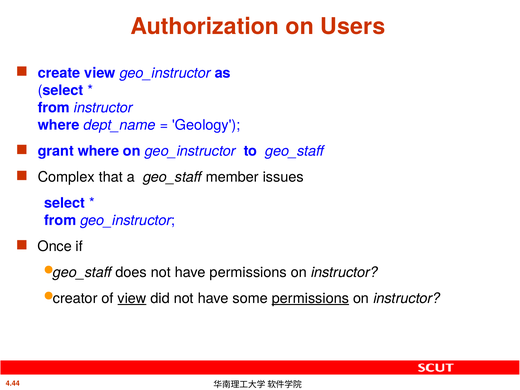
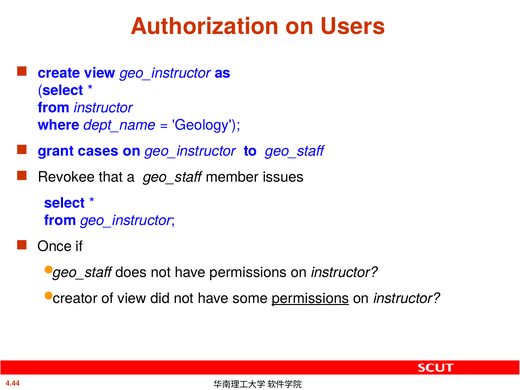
grant where: where -> cases
Complex: Complex -> Revokee
view at (132, 298) underline: present -> none
